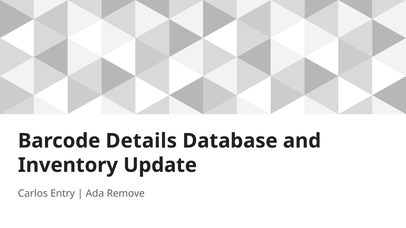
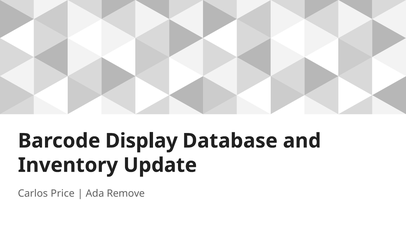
Details: Details -> Display
Entry: Entry -> Price
